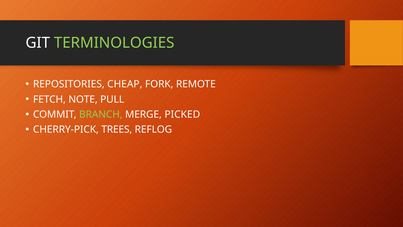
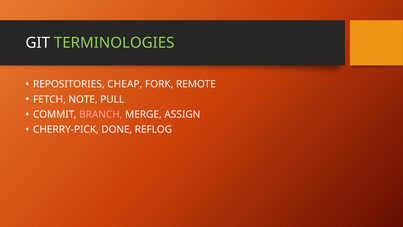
BRANCH colour: light green -> pink
PICKED: PICKED -> ASSIGN
TREES: TREES -> DONE
